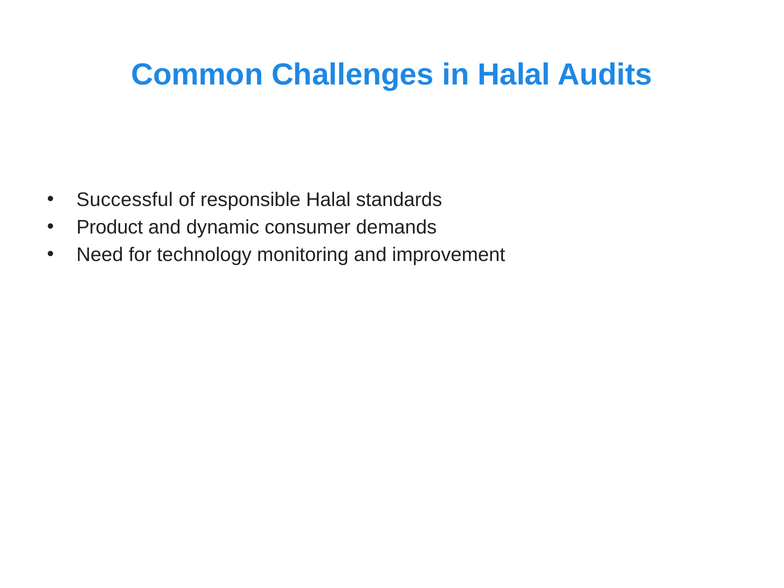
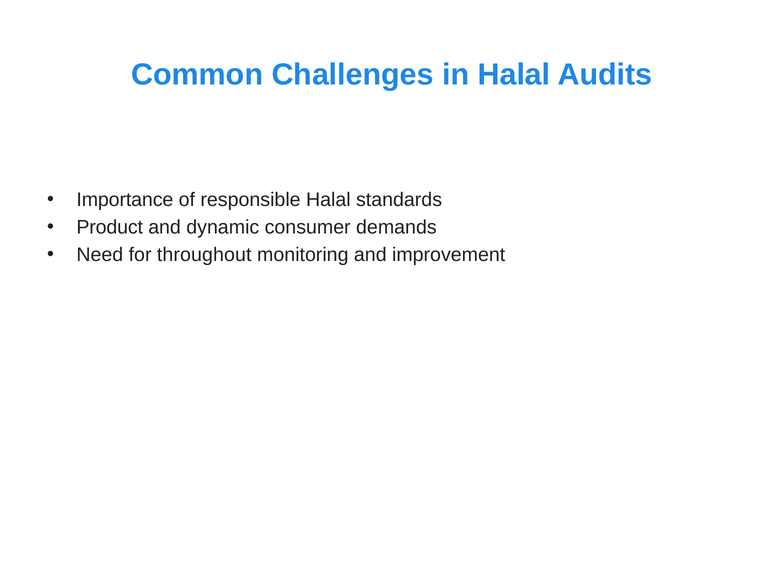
Successful: Successful -> Importance
technology: technology -> throughout
